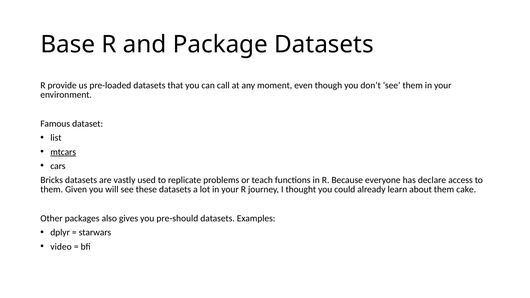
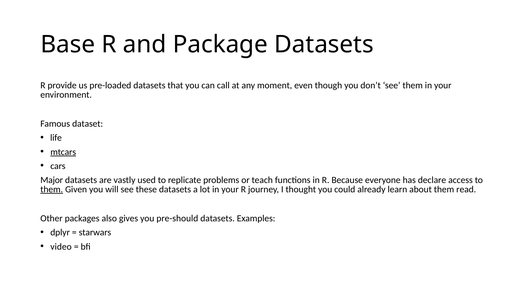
list: list -> life
Bricks: Bricks -> Major
them at (52, 189) underline: none -> present
cake: cake -> read
